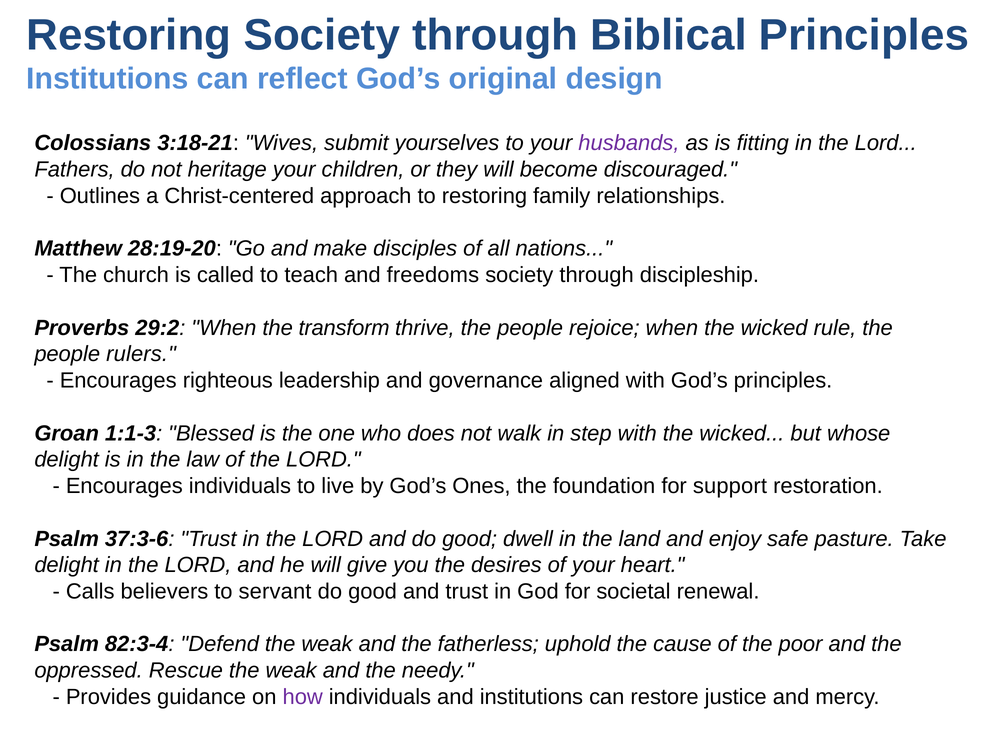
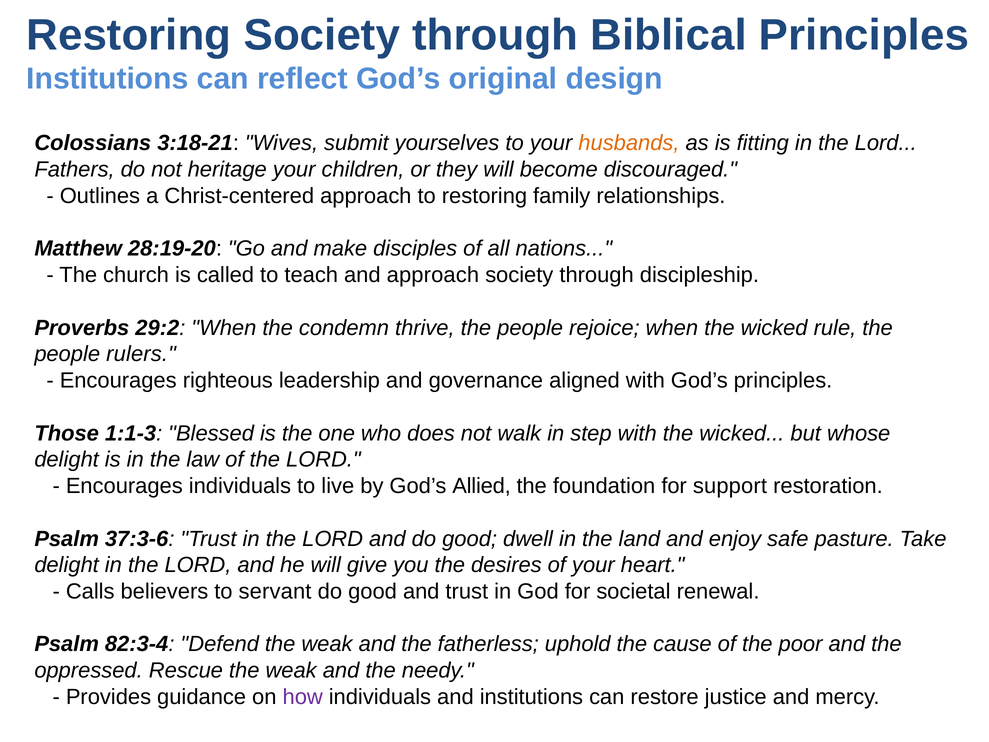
husbands colour: purple -> orange
and freedoms: freedoms -> approach
transform: transform -> condemn
Groan: Groan -> Those
Ones: Ones -> Allied
